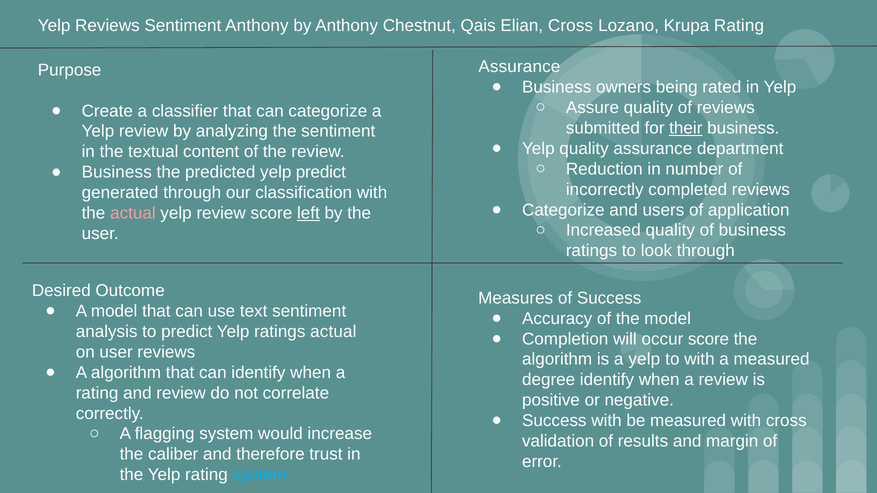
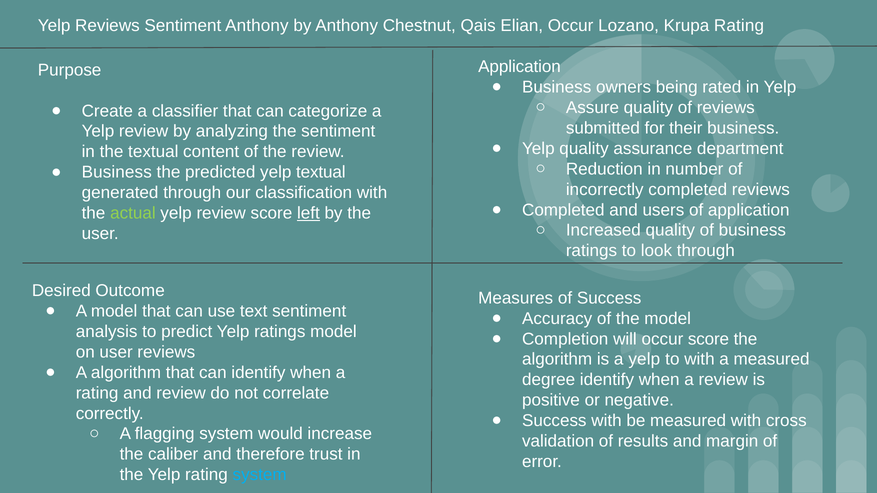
Elian Cross: Cross -> Occur
Assurance at (519, 67): Assurance -> Application
their underline: present -> none
yelp predict: predict -> textual
Categorize at (563, 210): Categorize -> Completed
actual at (133, 213) colour: pink -> light green
ratings actual: actual -> model
